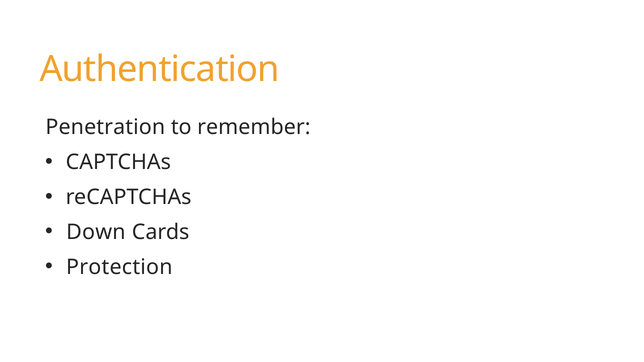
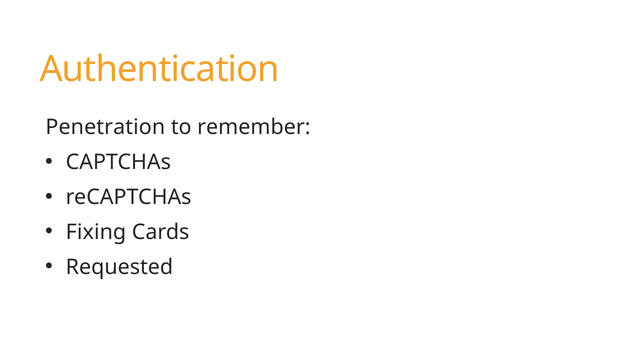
Down: Down -> Fixing
Protection: Protection -> Requested
